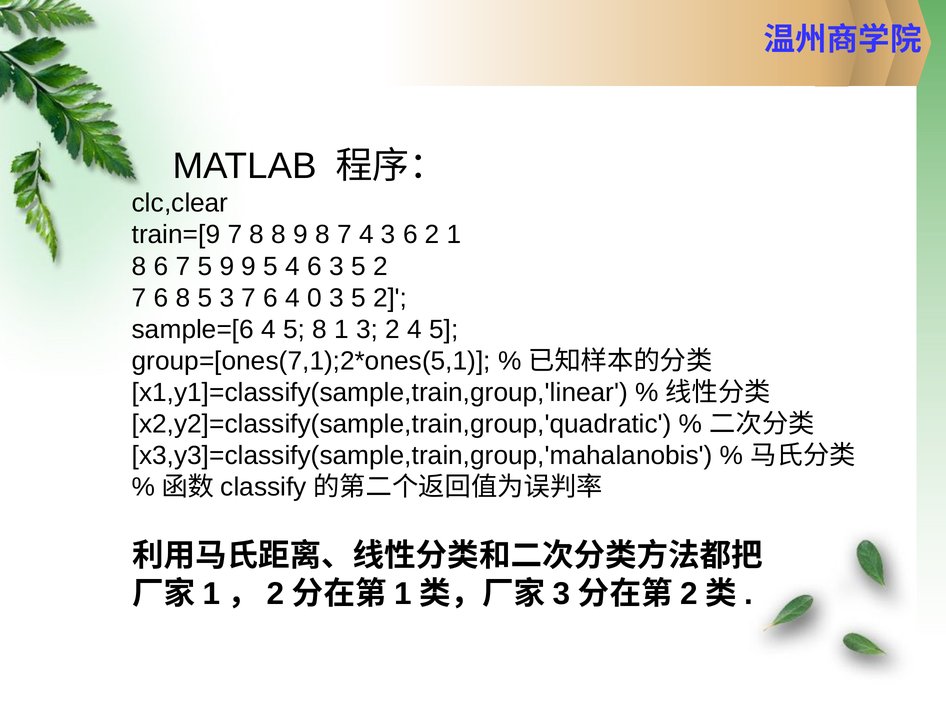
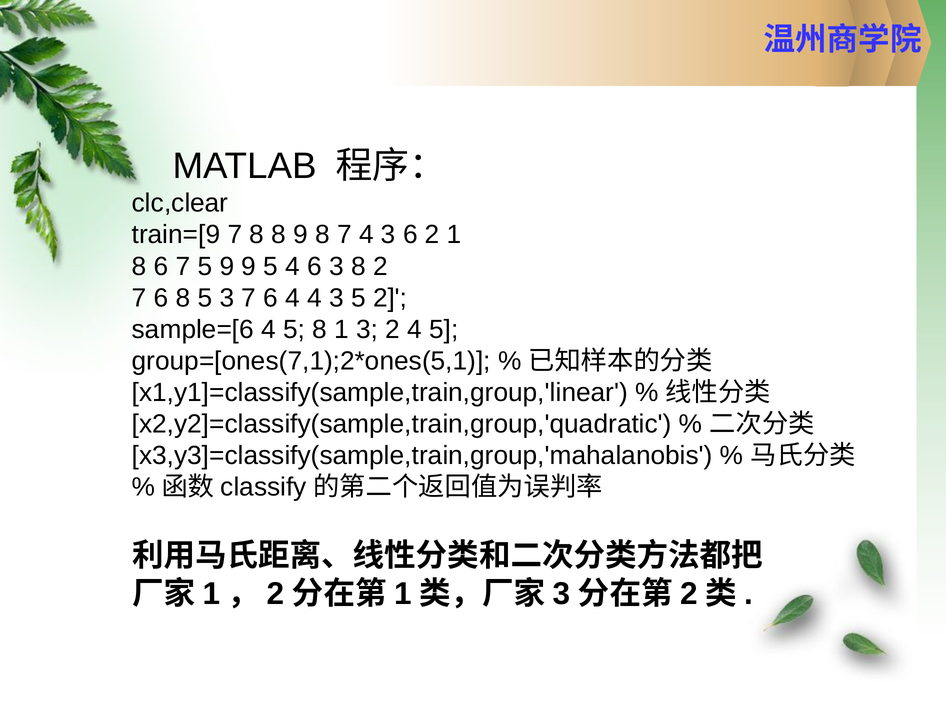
6 3 5: 5 -> 8
4 0: 0 -> 4
